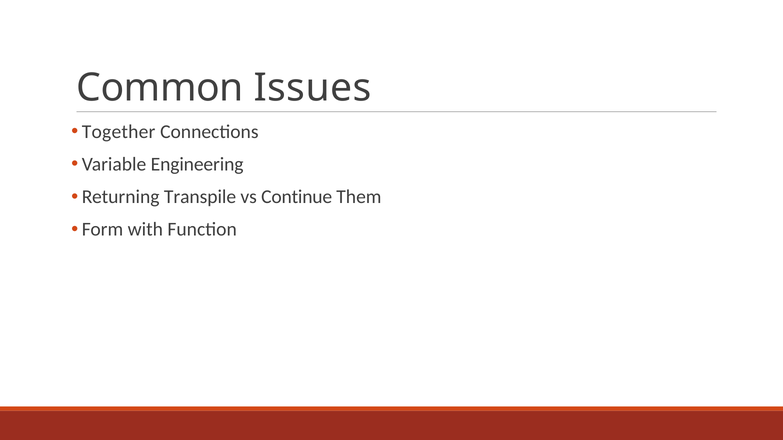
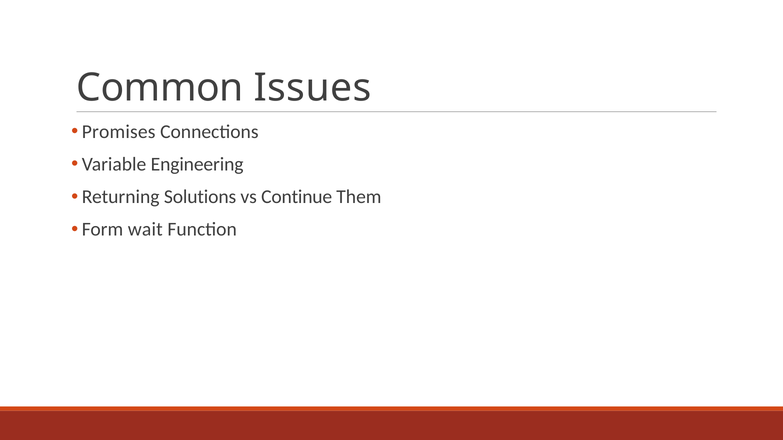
Together: Together -> Promises
Transpile: Transpile -> Solutions
with: with -> wait
